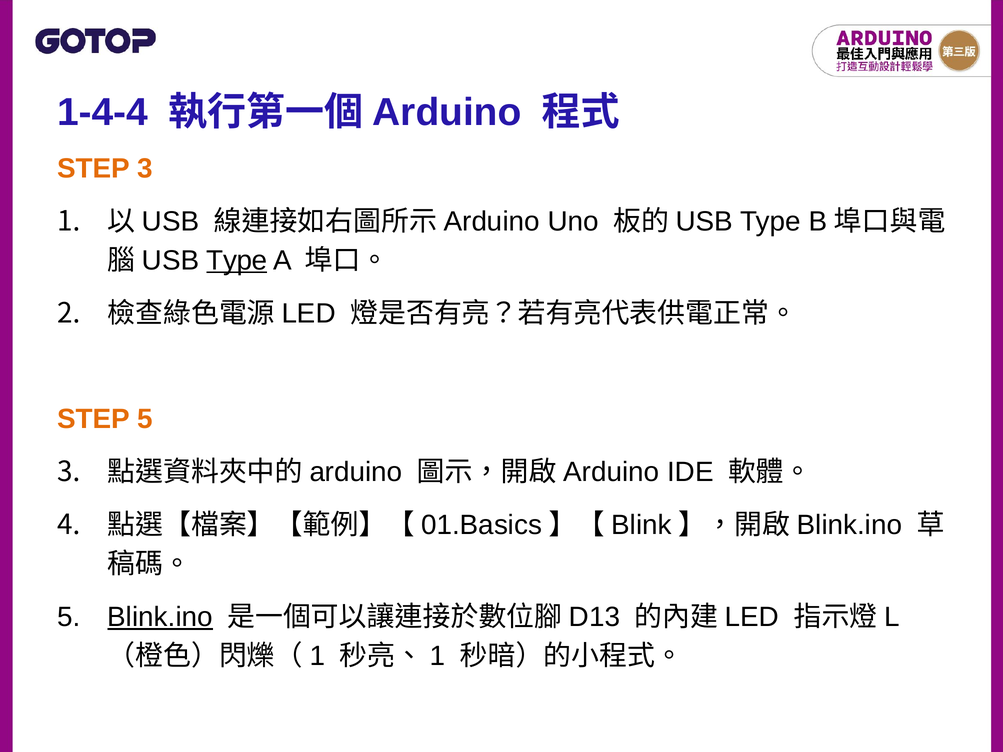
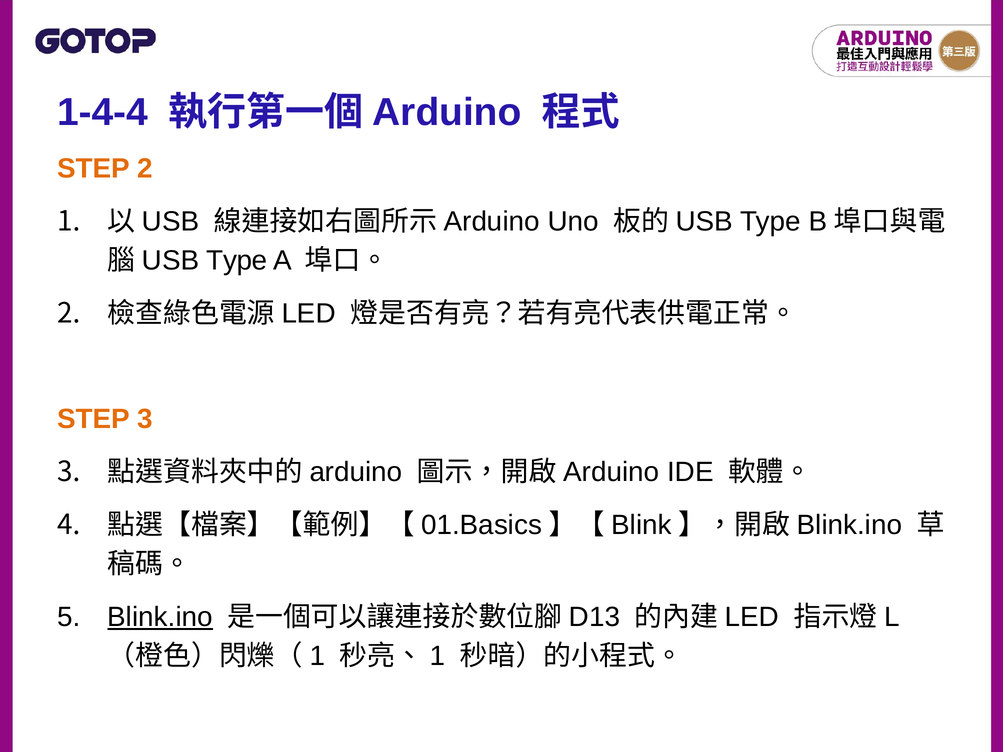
STEP 3: 3 -> 2
Type at (237, 260) underline: present -> none
STEP 5: 5 -> 3
